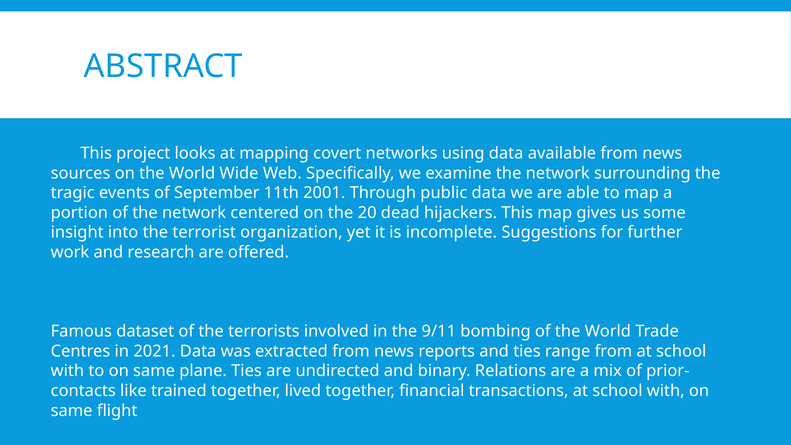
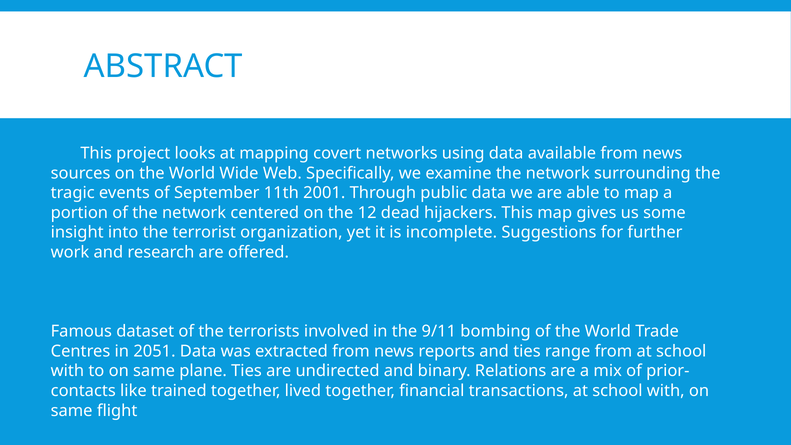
20: 20 -> 12
2021: 2021 -> 2051
